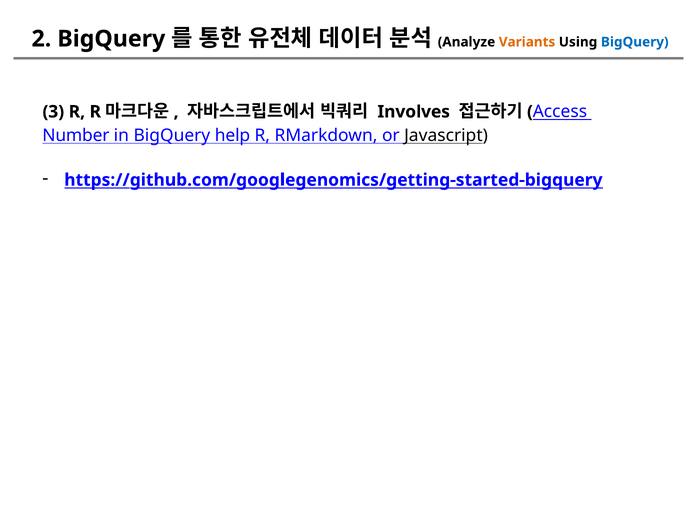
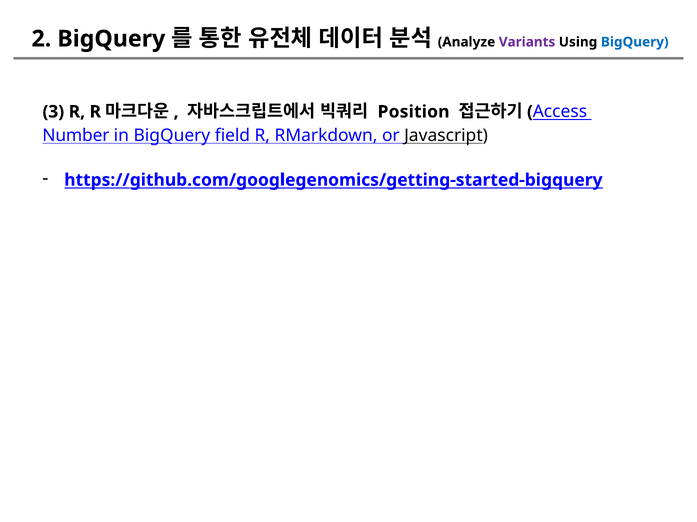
Variants colour: orange -> purple
Involves: Involves -> Position
help: help -> field
